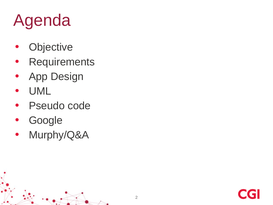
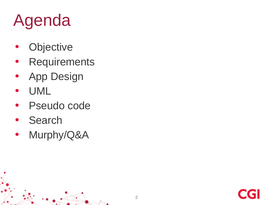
Google: Google -> Search
